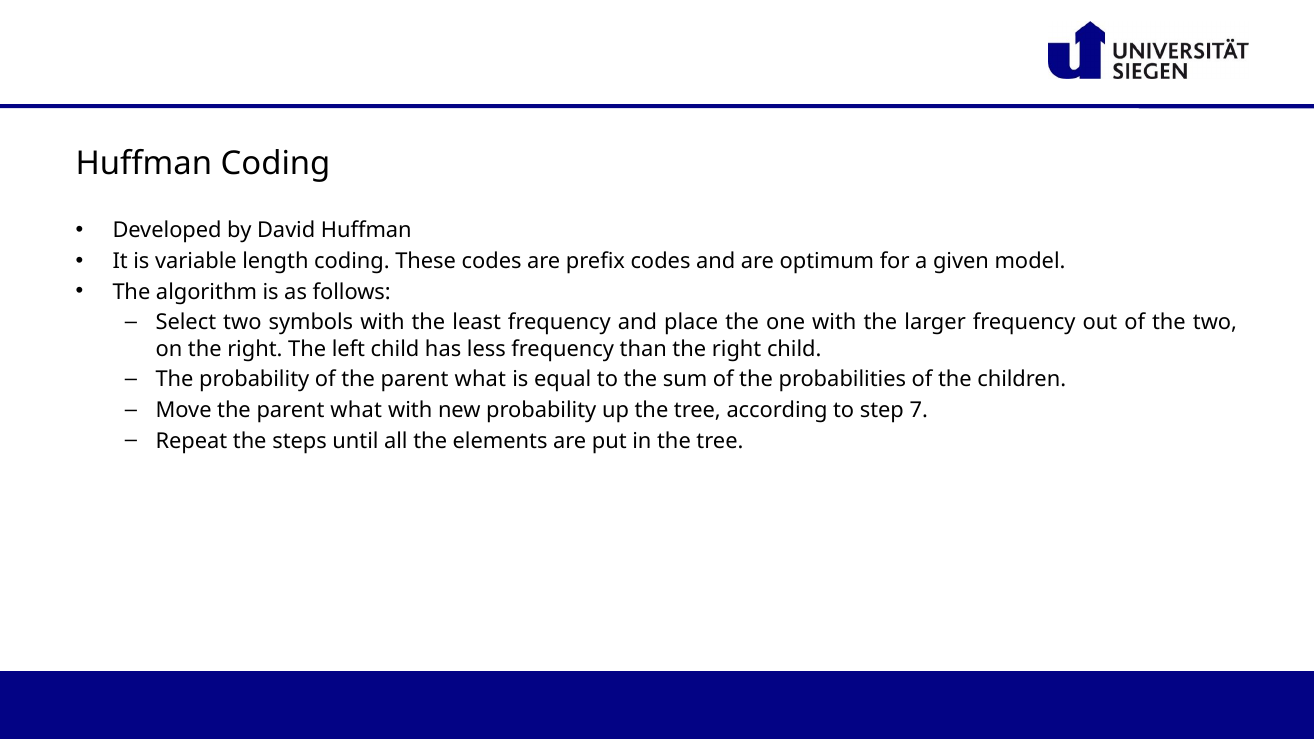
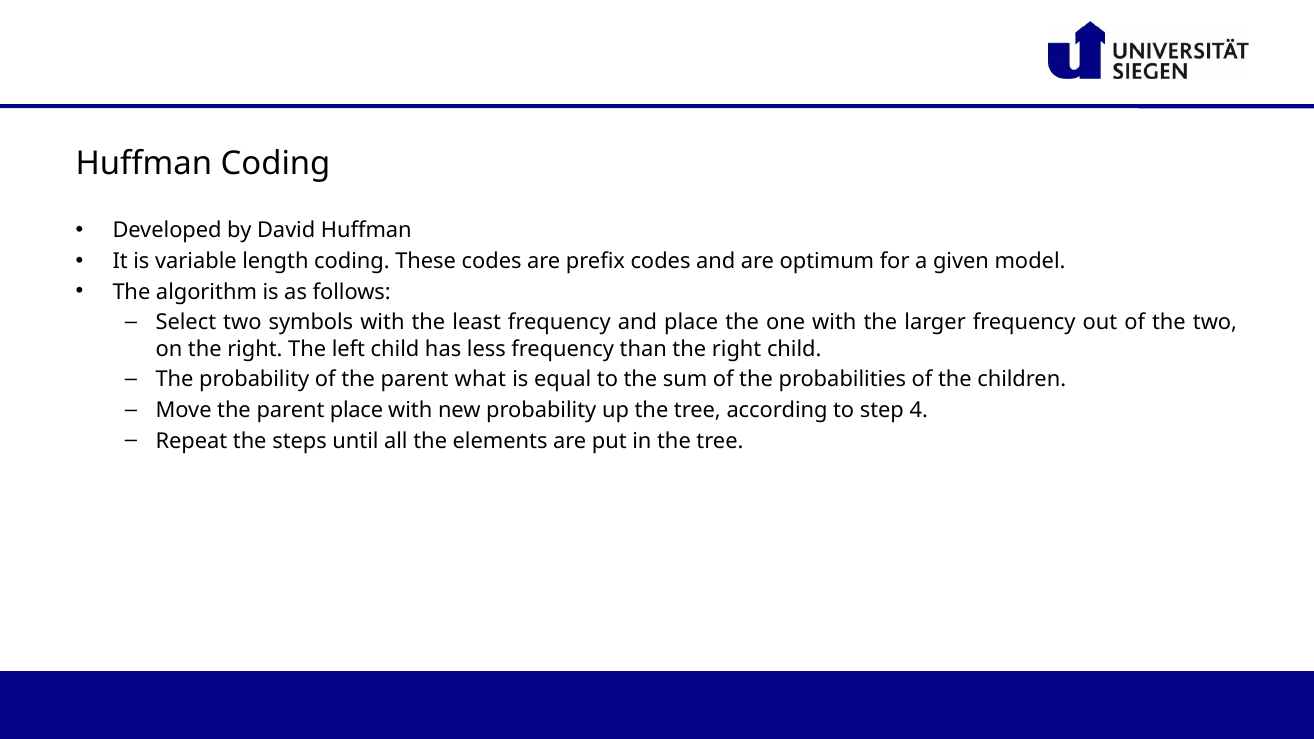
Move the parent what: what -> place
7: 7 -> 4
